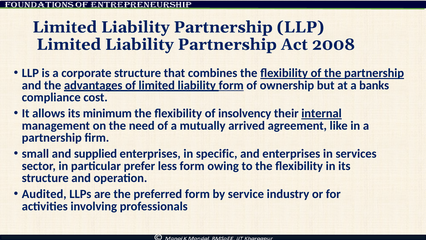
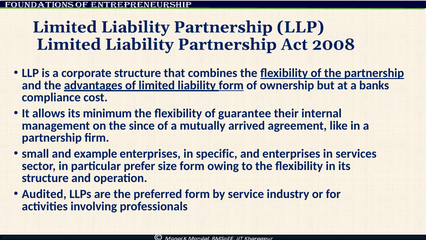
insolvency: insolvency -> guarantee
internal underline: present -> none
need: need -> since
supplied: supplied -> example
less: less -> size
